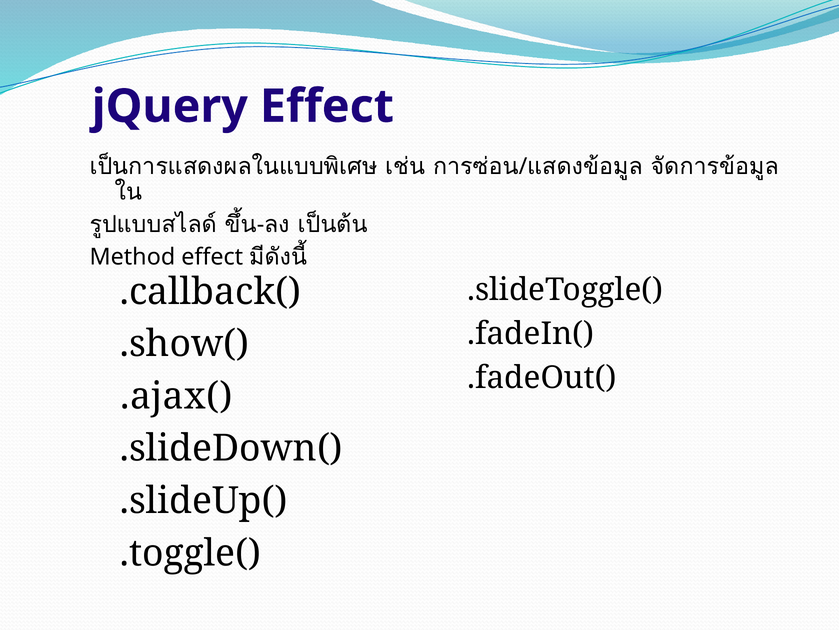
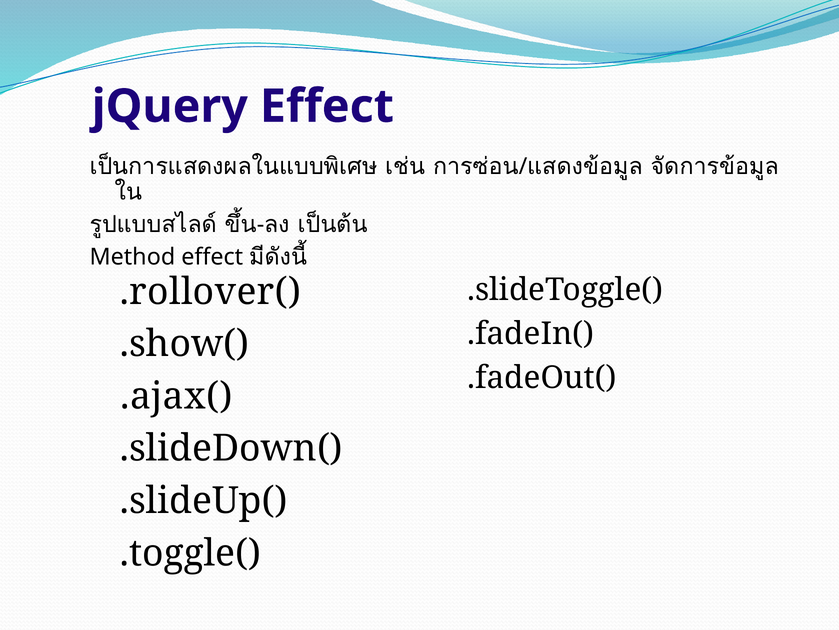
.callback(: .callback( -> .rollover(
